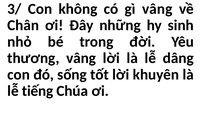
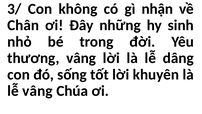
gì vâng: vâng -> nhận
lễ tiếng: tiếng -> vâng
